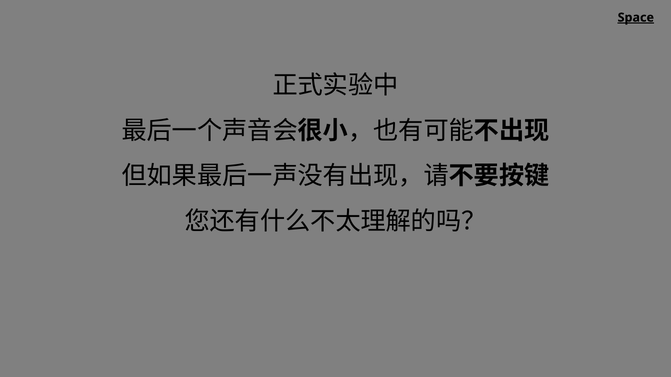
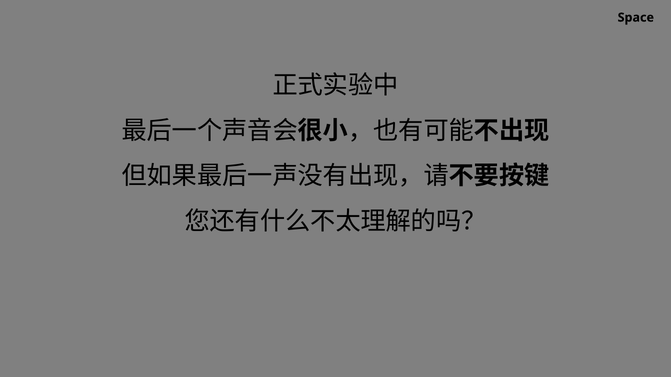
Space underline: present -> none
